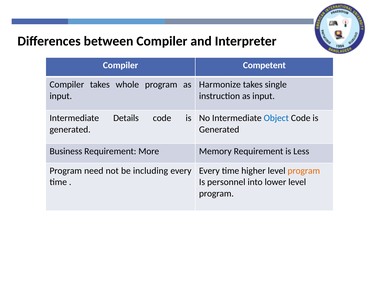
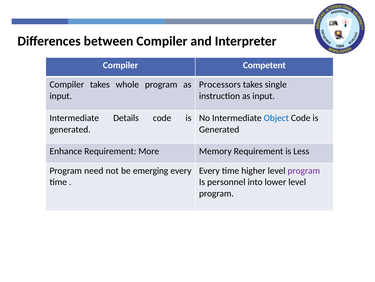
Harmonize: Harmonize -> Processors
Business: Business -> Enhance
including: including -> emerging
program at (304, 170) colour: orange -> purple
